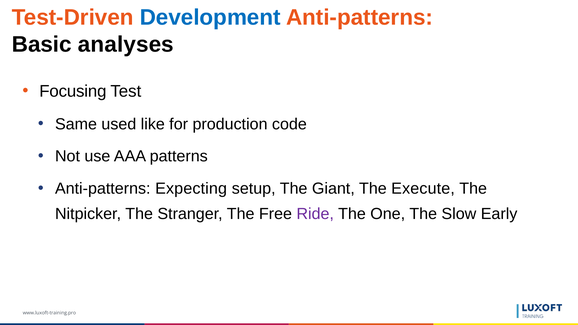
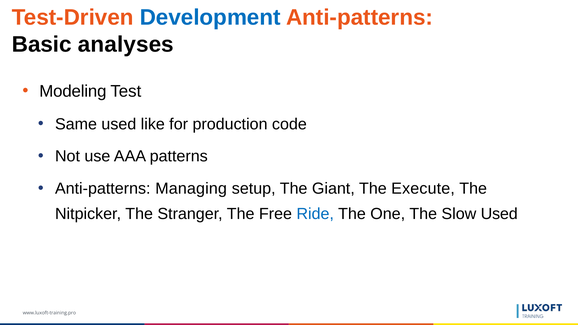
Focusing: Focusing -> Modeling
Expecting: Expecting -> Managing
Ride colour: purple -> blue
Slow Early: Early -> Used
